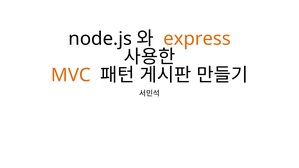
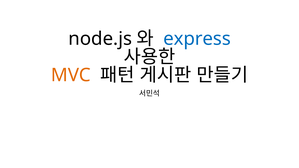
express colour: orange -> blue
